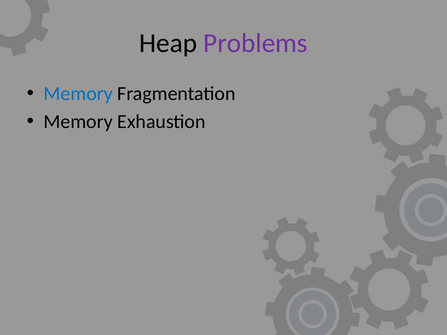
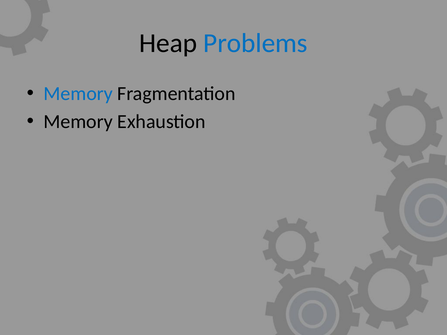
Problems colour: purple -> blue
